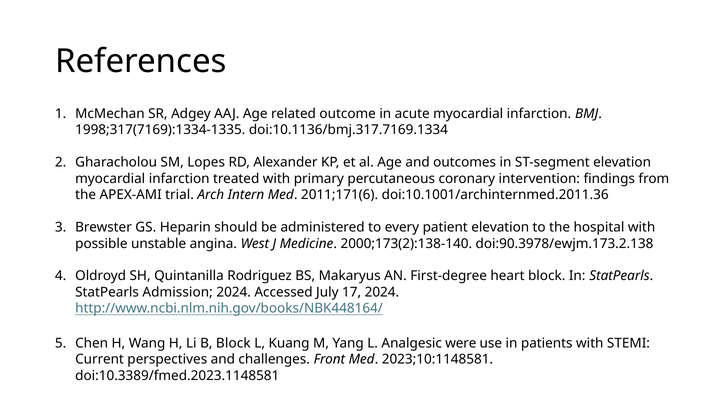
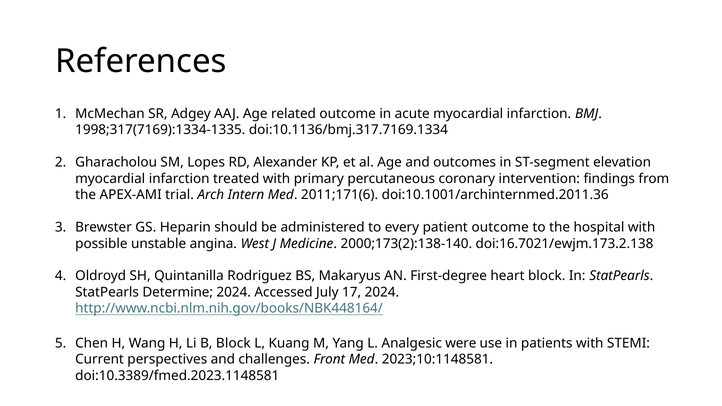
patient elevation: elevation -> outcome
doi:90.3978/ewjm.173.2.138: doi:90.3978/ewjm.173.2.138 -> doi:16.7021/ewjm.173.2.138
Admission: Admission -> Determine
